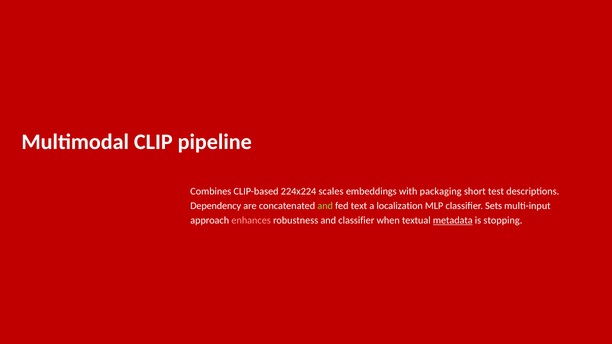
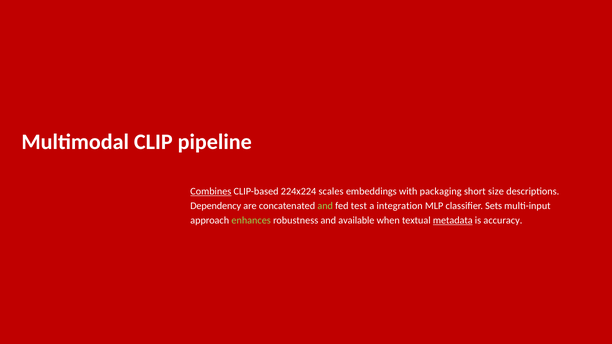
Combines underline: none -> present
test: test -> size
text: text -> test
localization: localization -> integration
enhances colour: pink -> light green
and classifier: classifier -> available
stopping: stopping -> accuracy
